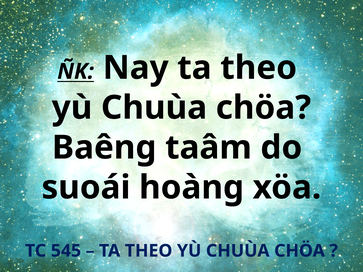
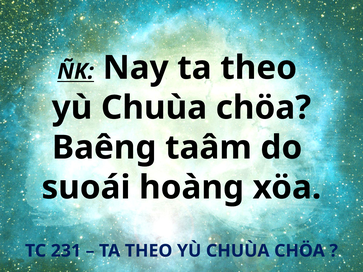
545: 545 -> 231
